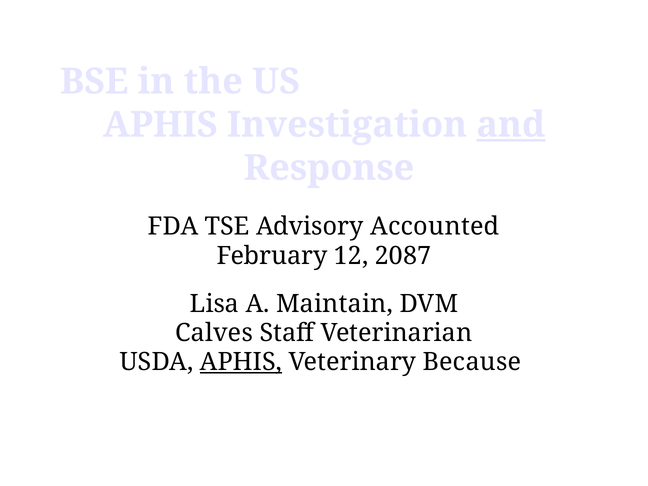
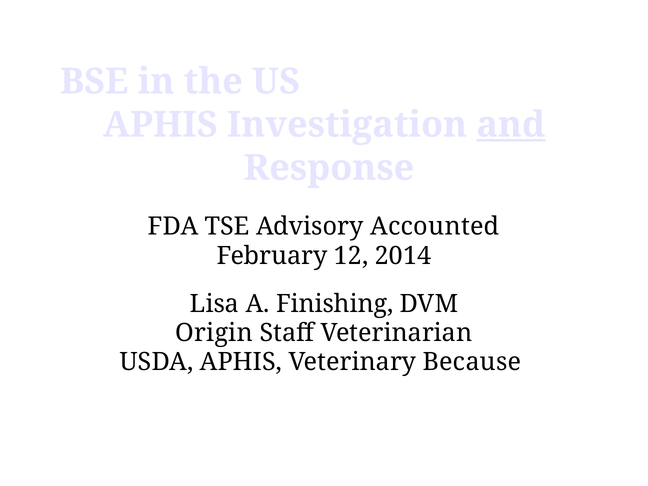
2087: 2087 -> 2014
Maintain: Maintain -> Finishing
Calves: Calves -> Origin
APHIS at (241, 362) underline: present -> none
